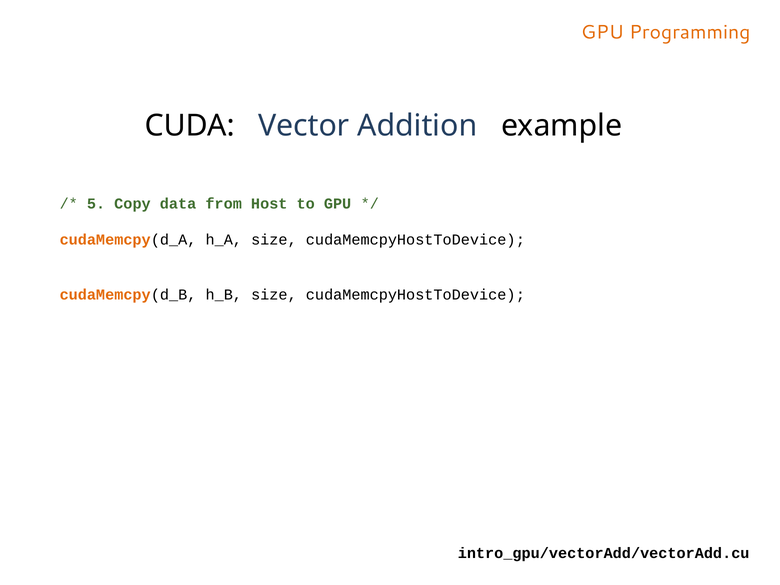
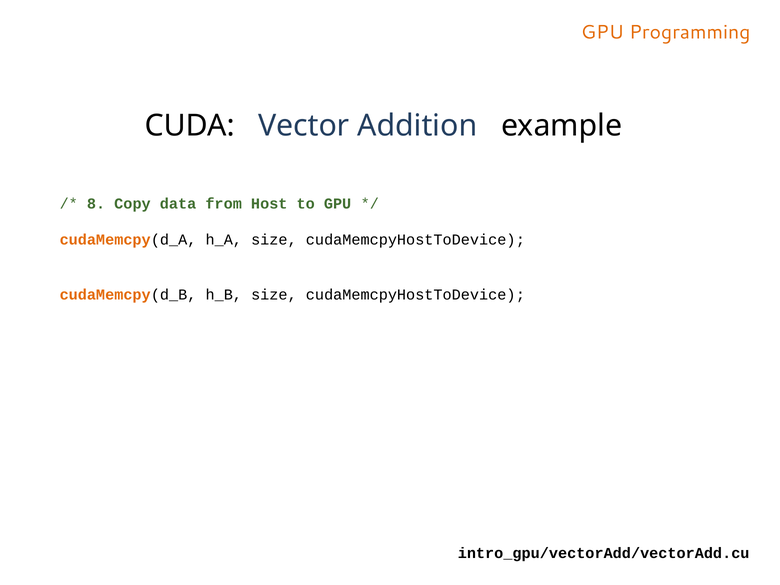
5: 5 -> 8
